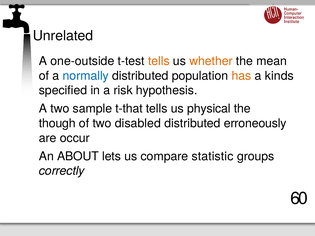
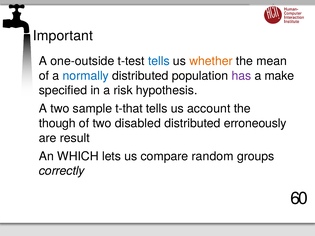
Unrelated: Unrelated -> Important
tells at (159, 61) colour: orange -> blue
has colour: orange -> purple
kinds: kinds -> make
physical: physical -> account
occur: occur -> result
ABOUT: ABOUT -> WHICH
statistic: statistic -> random
